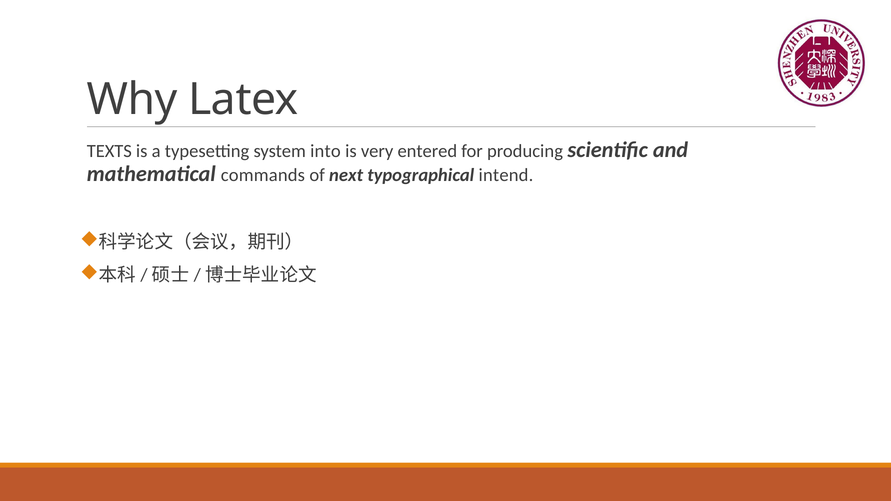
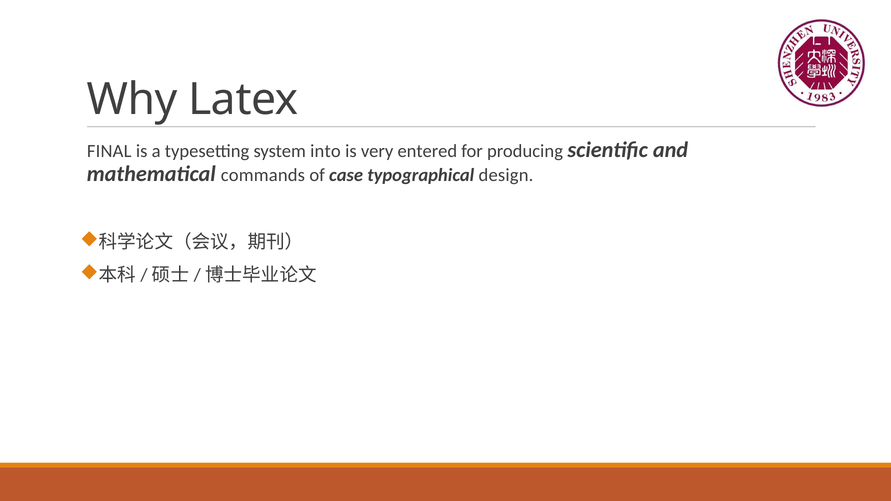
TEXTS: TEXTS -> FINAL
next: next -> case
intend: intend -> design
